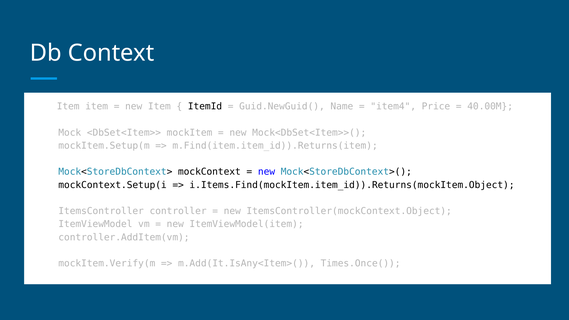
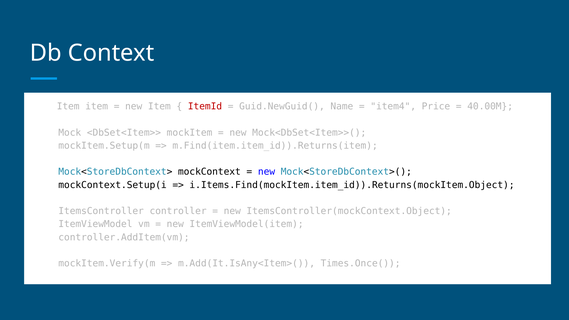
ItemId colour: black -> red
